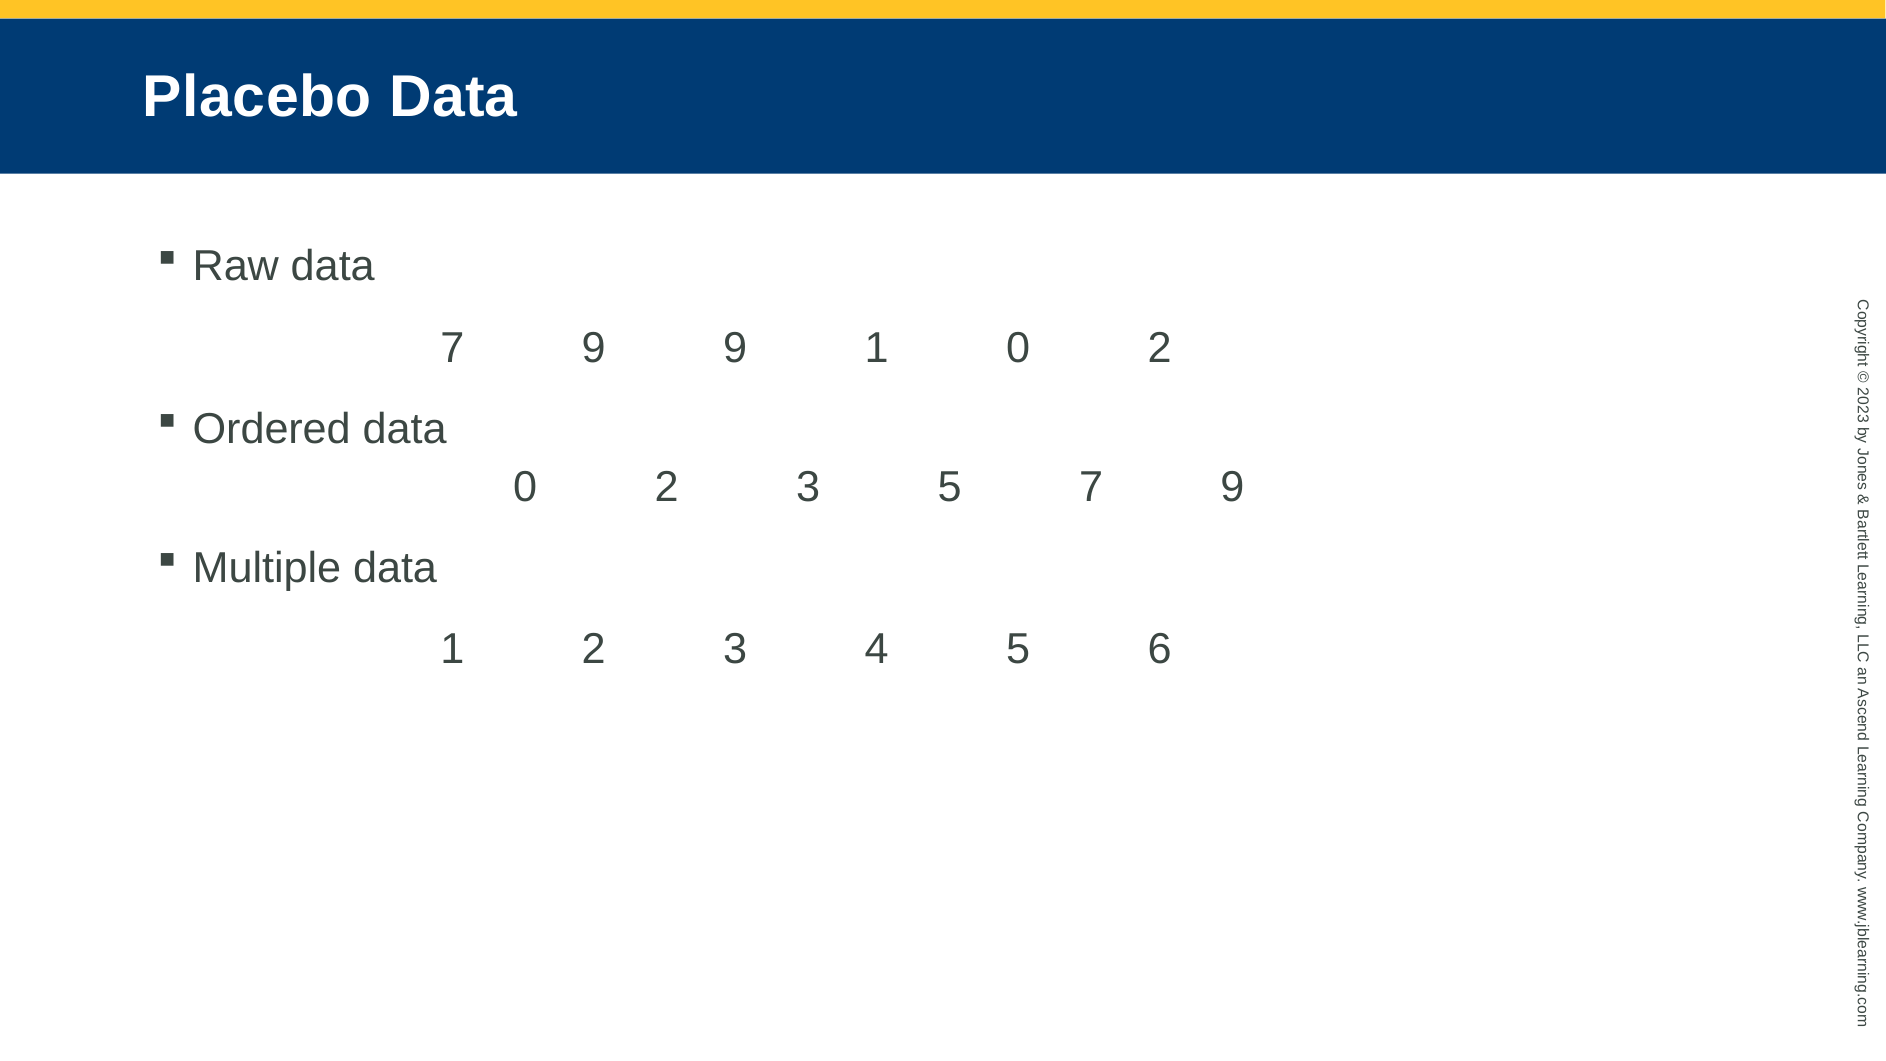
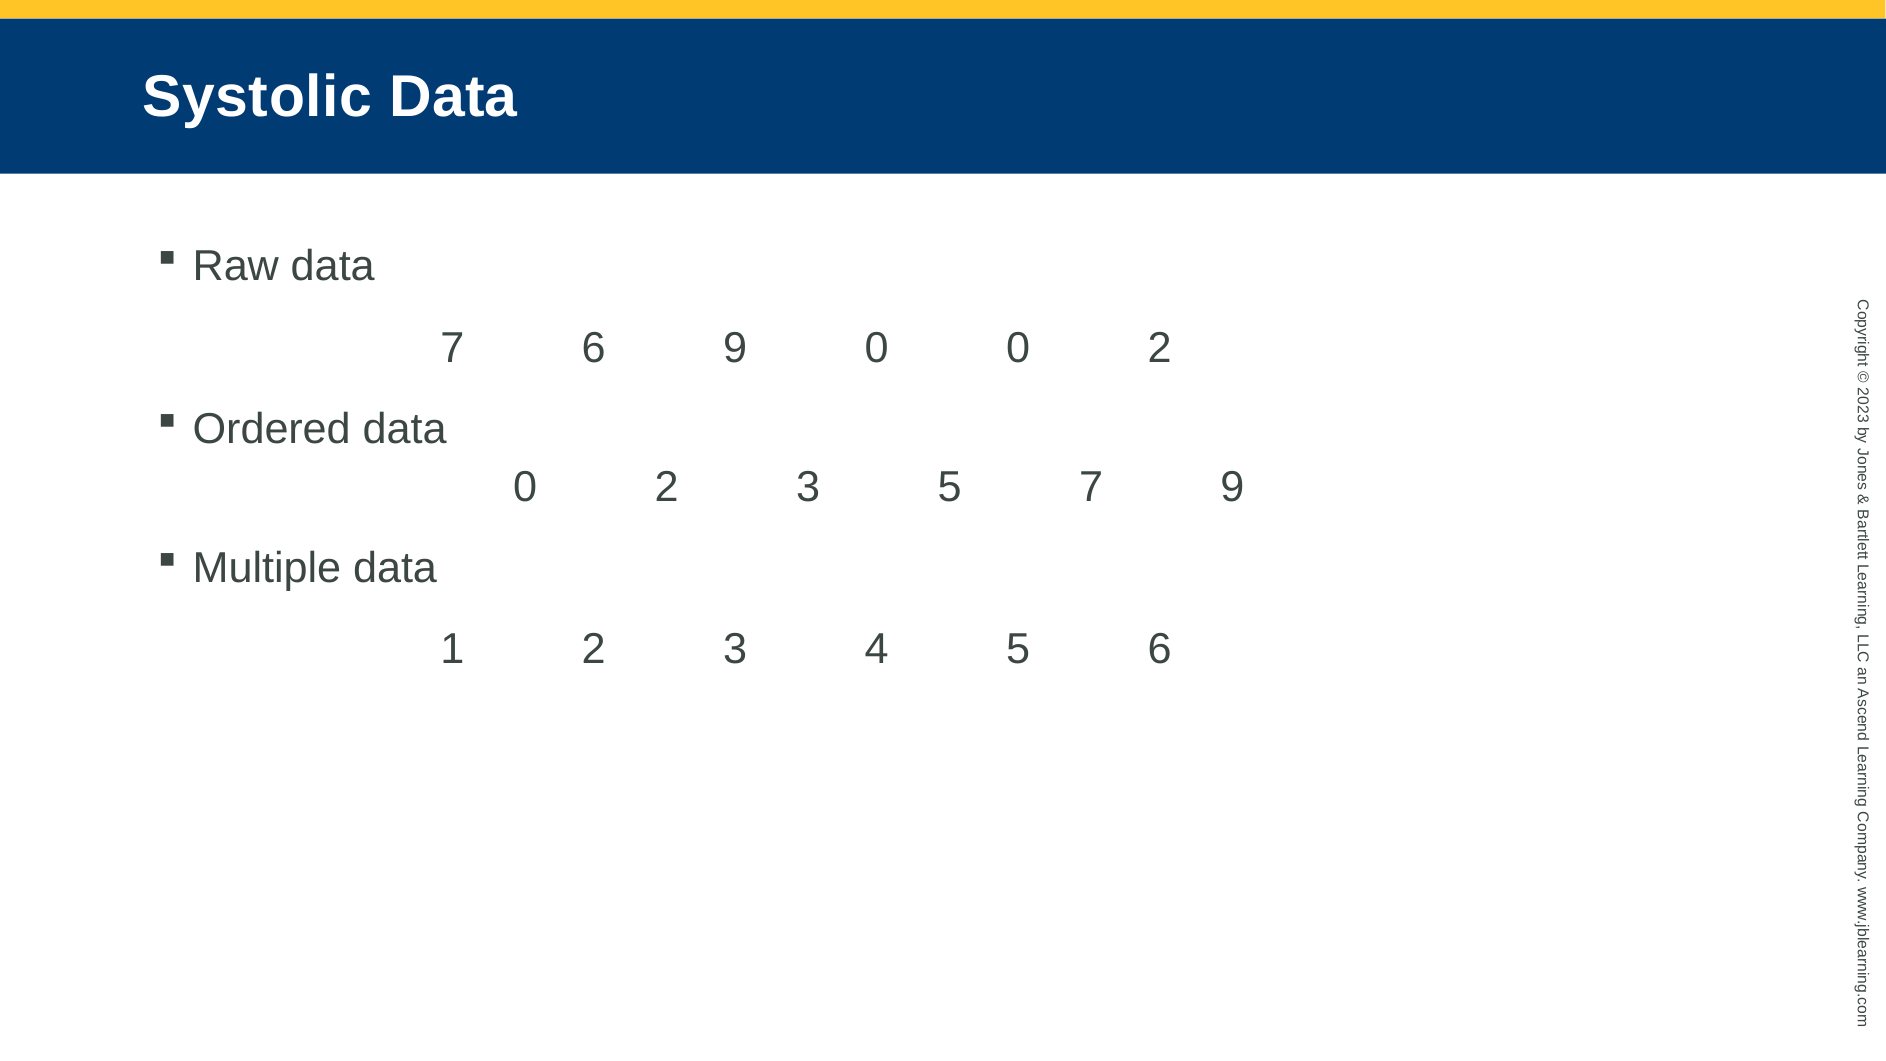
Placebo: Placebo -> Systolic
9 at (594, 348): 9 -> 6
9 1: 1 -> 0
